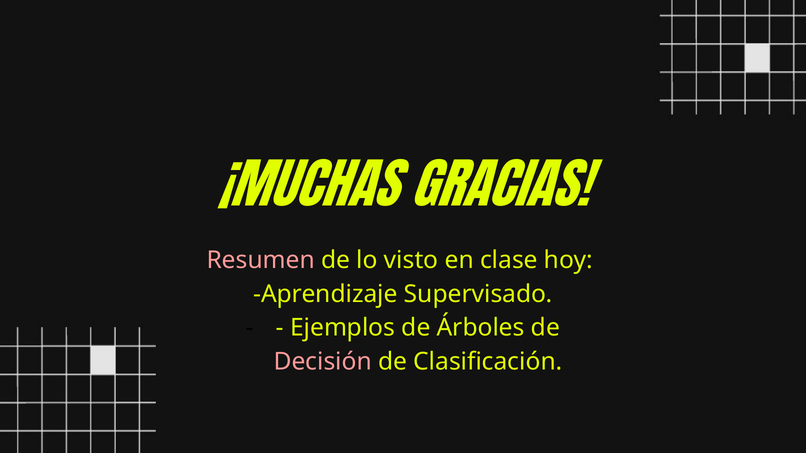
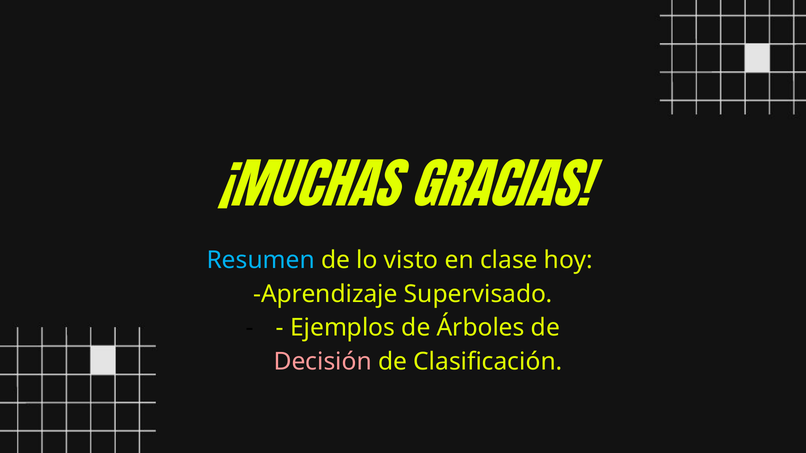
Resumen colour: pink -> light blue
